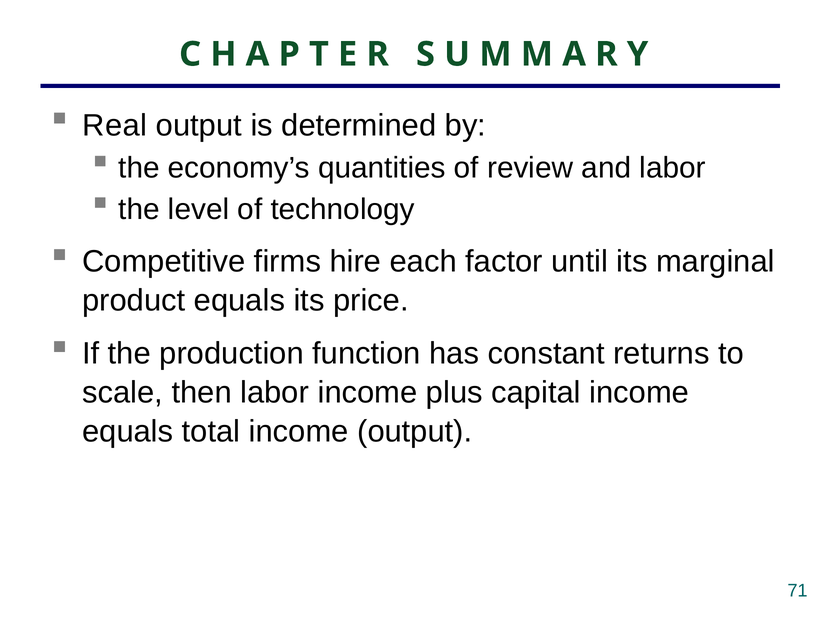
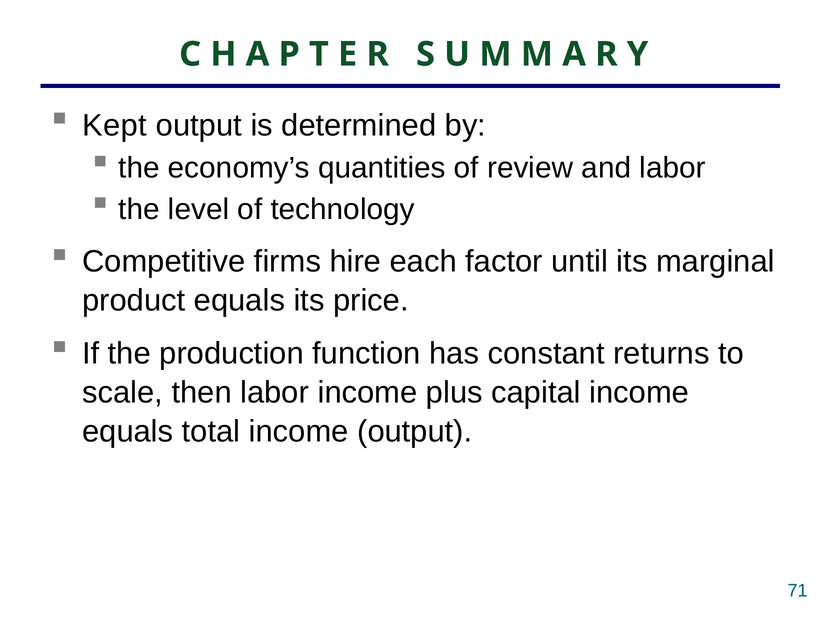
Real: Real -> Kept
